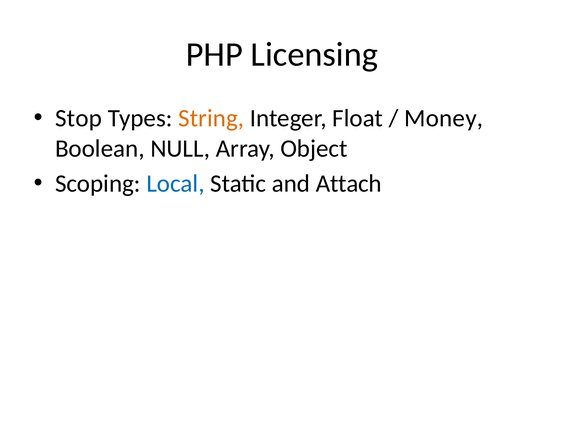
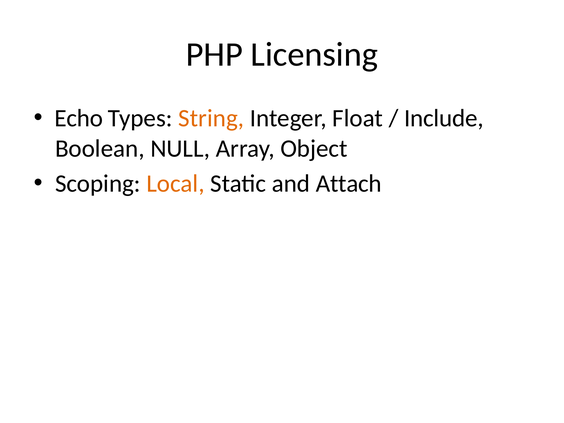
Stop: Stop -> Echo
Money: Money -> Include
Local colour: blue -> orange
